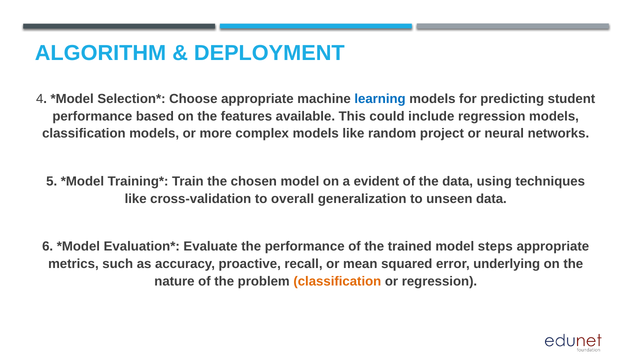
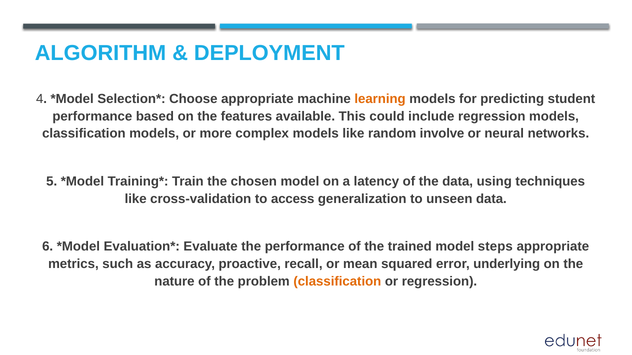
learning colour: blue -> orange
project: project -> involve
evident: evident -> latency
overall: overall -> access
